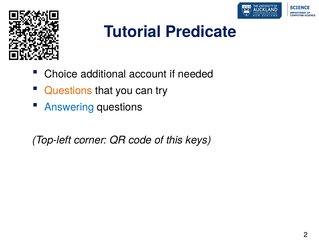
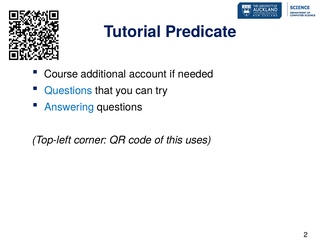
Choice: Choice -> Course
Questions at (68, 90) colour: orange -> blue
keys: keys -> uses
